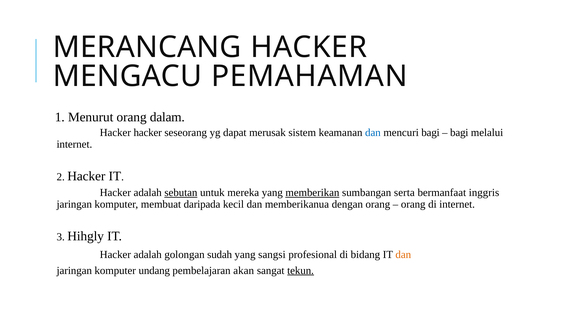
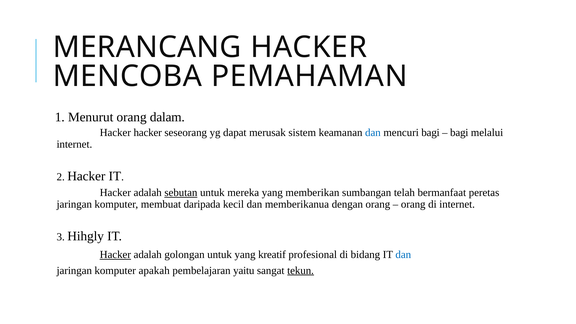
MENGACU: MENGACU -> MENCOBA
memberikan underline: present -> none
serta: serta -> telah
inggris: inggris -> peretas
Hacker at (115, 255) underline: none -> present
golongan sudah: sudah -> untuk
sangsi: sangsi -> kreatif
dan at (403, 255) colour: orange -> blue
undang: undang -> apakah
akan: akan -> yaitu
